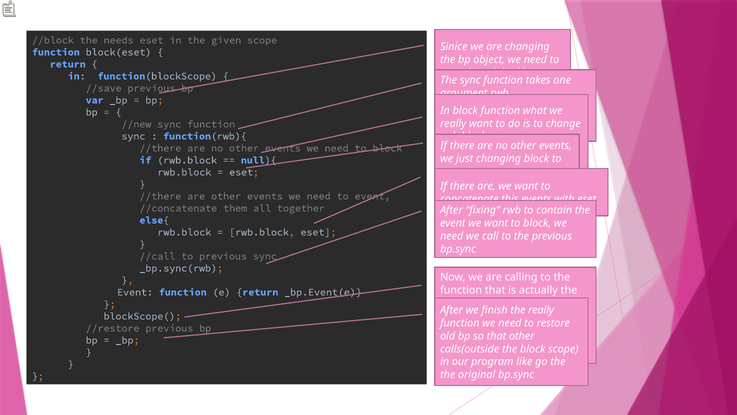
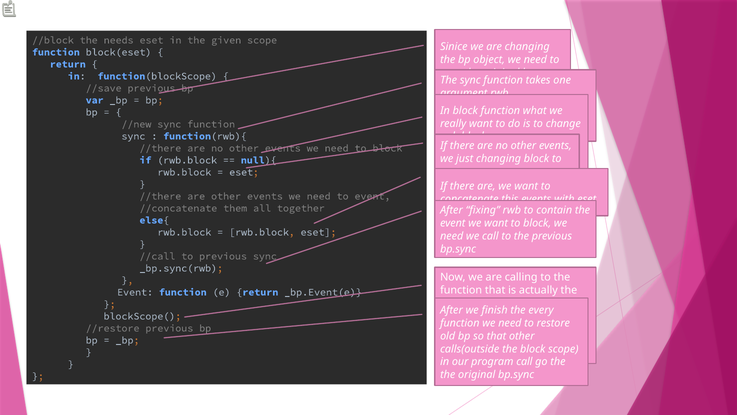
the really: really -> every
like at (524, 362): like -> call
